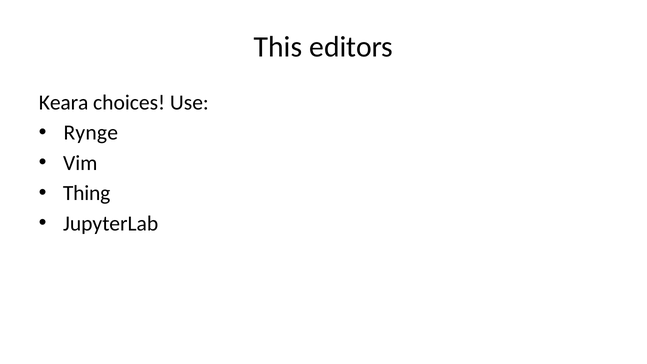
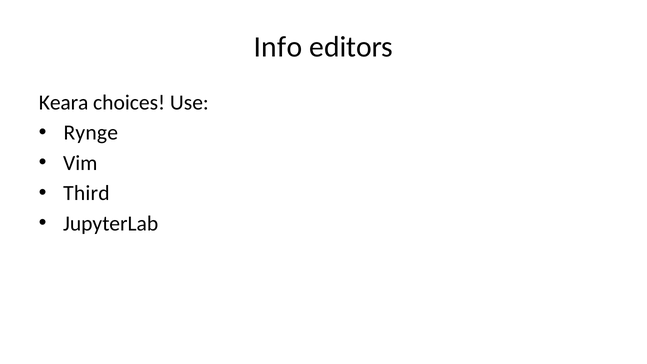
This: This -> Info
Thing: Thing -> Third
